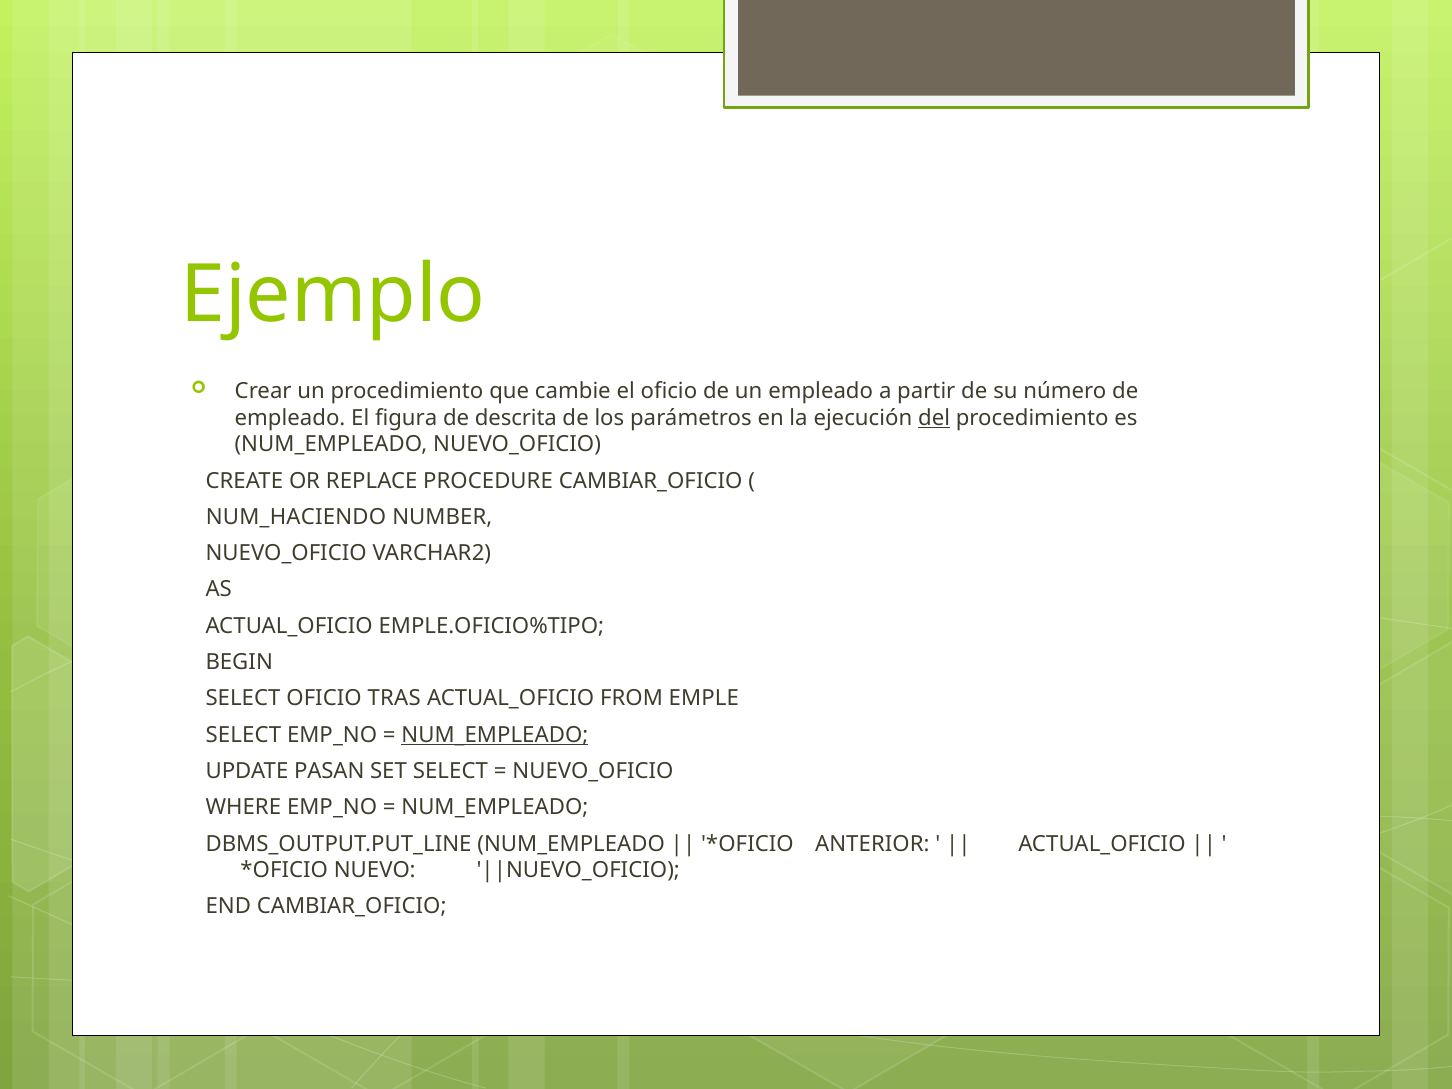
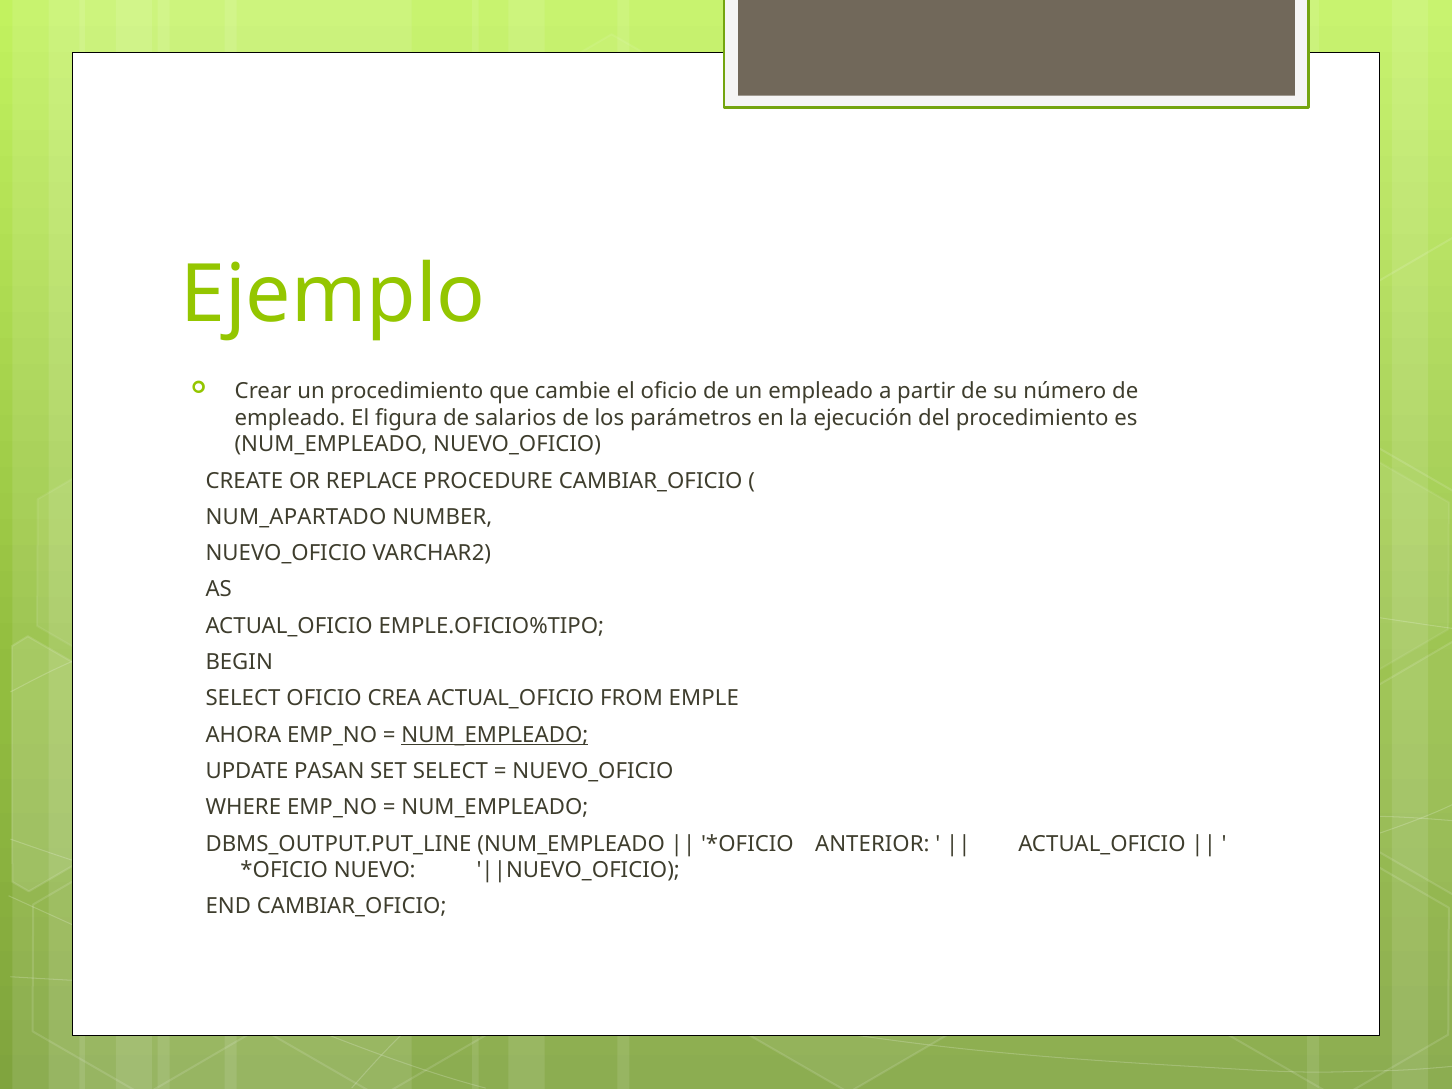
descrita: descrita -> salarios
del underline: present -> none
NUM_HACIENDO: NUM_HACIENDO -> NUM_APARTADO
TRAS: TRAS -> CREA
SELECT at (243, 735): SELECT -> AHORA
